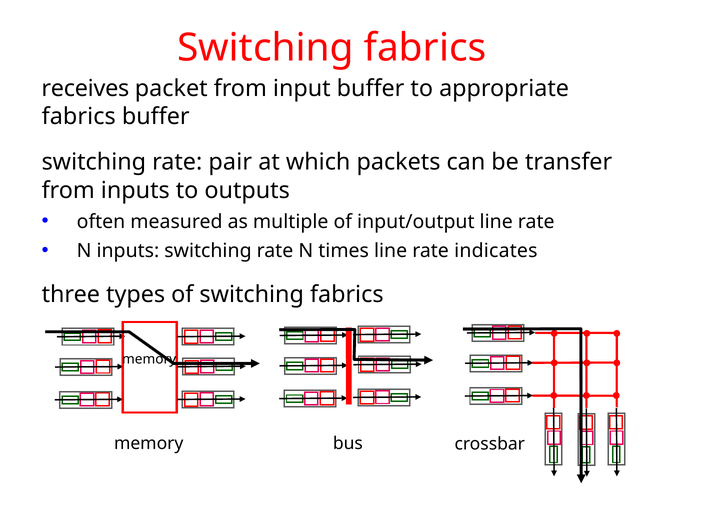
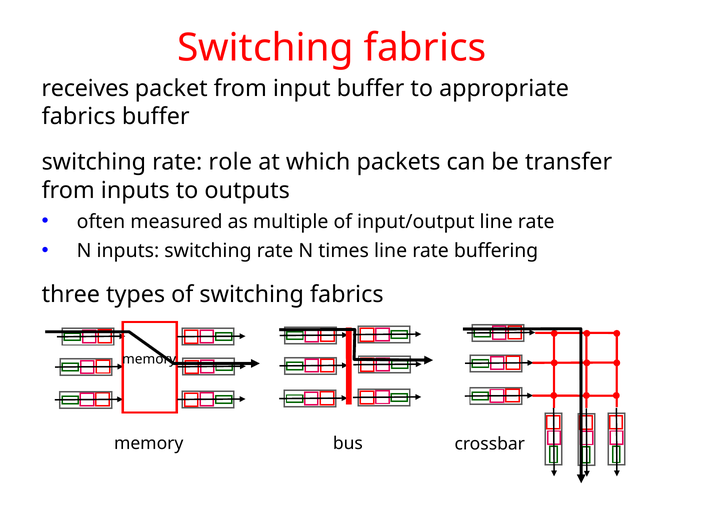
pair: pair -> role
indicates: indicates -> buffering
